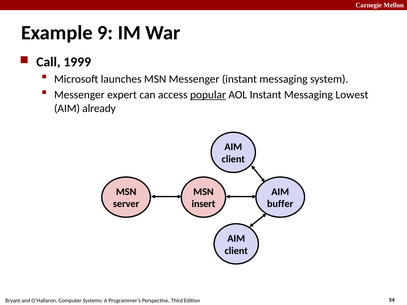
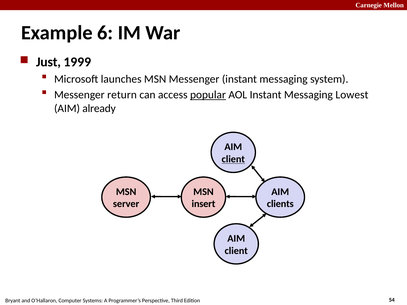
9: 9 -> 6
Call: Call -> Just
expert: expert -> return
client at (233, 159) underline: none -> present
buffer: buffer -> clients
